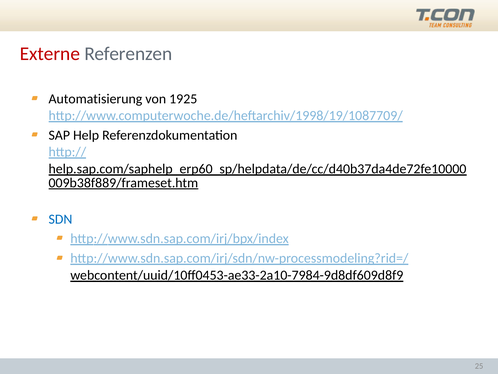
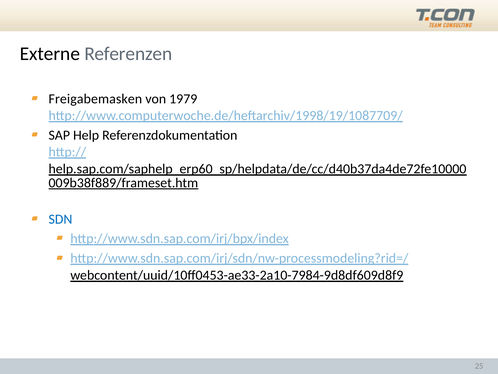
Externe colour: red -> black
Automatisierung: Automatisierung -> Freigabemasken
1925: 1925 -> 1979
